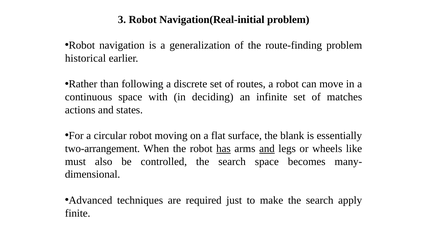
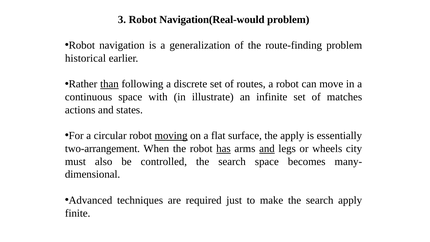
Navigation(Real-initial: Navigation(Real-initial -> Navigation(Real-would
than underline: none -> present
deciding: deciding -> illustrate
moving underline: none -> present
the blank: blank -> apply
like: like -> city
